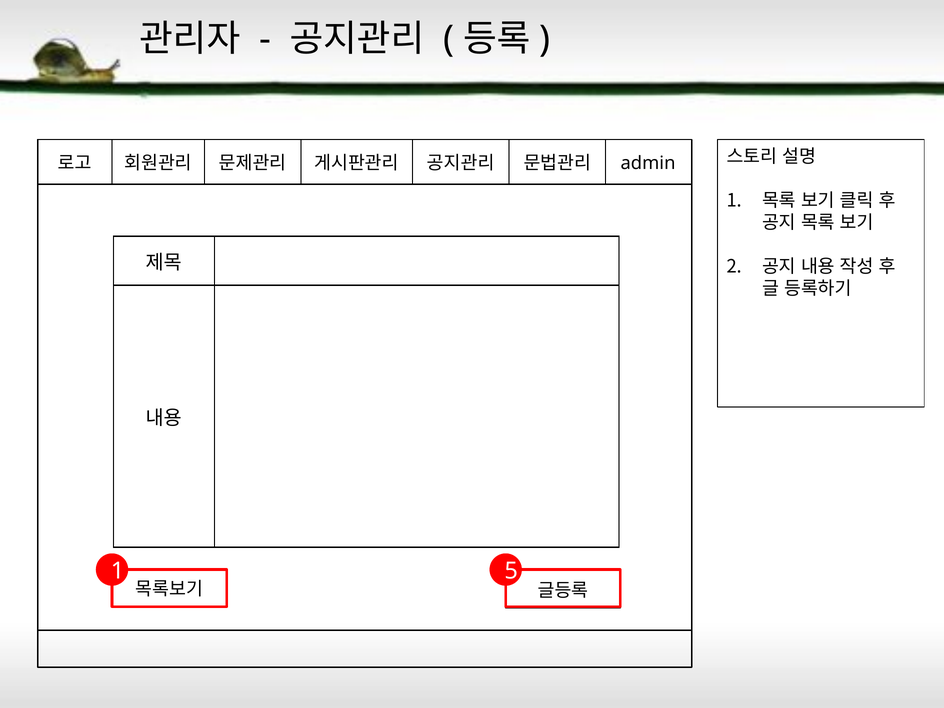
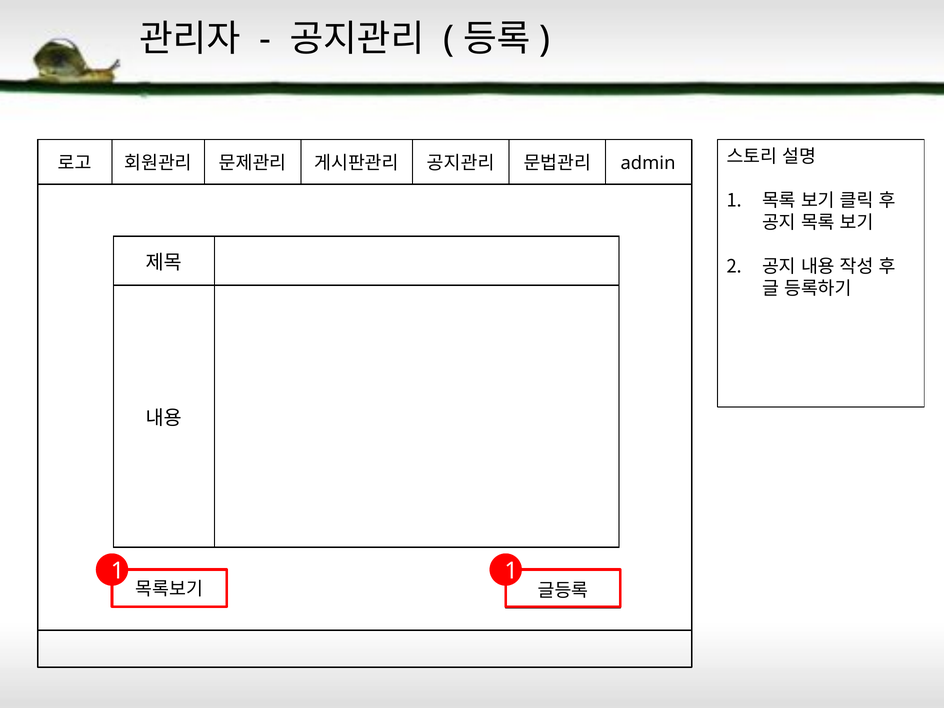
1 5: 5 -> 1
